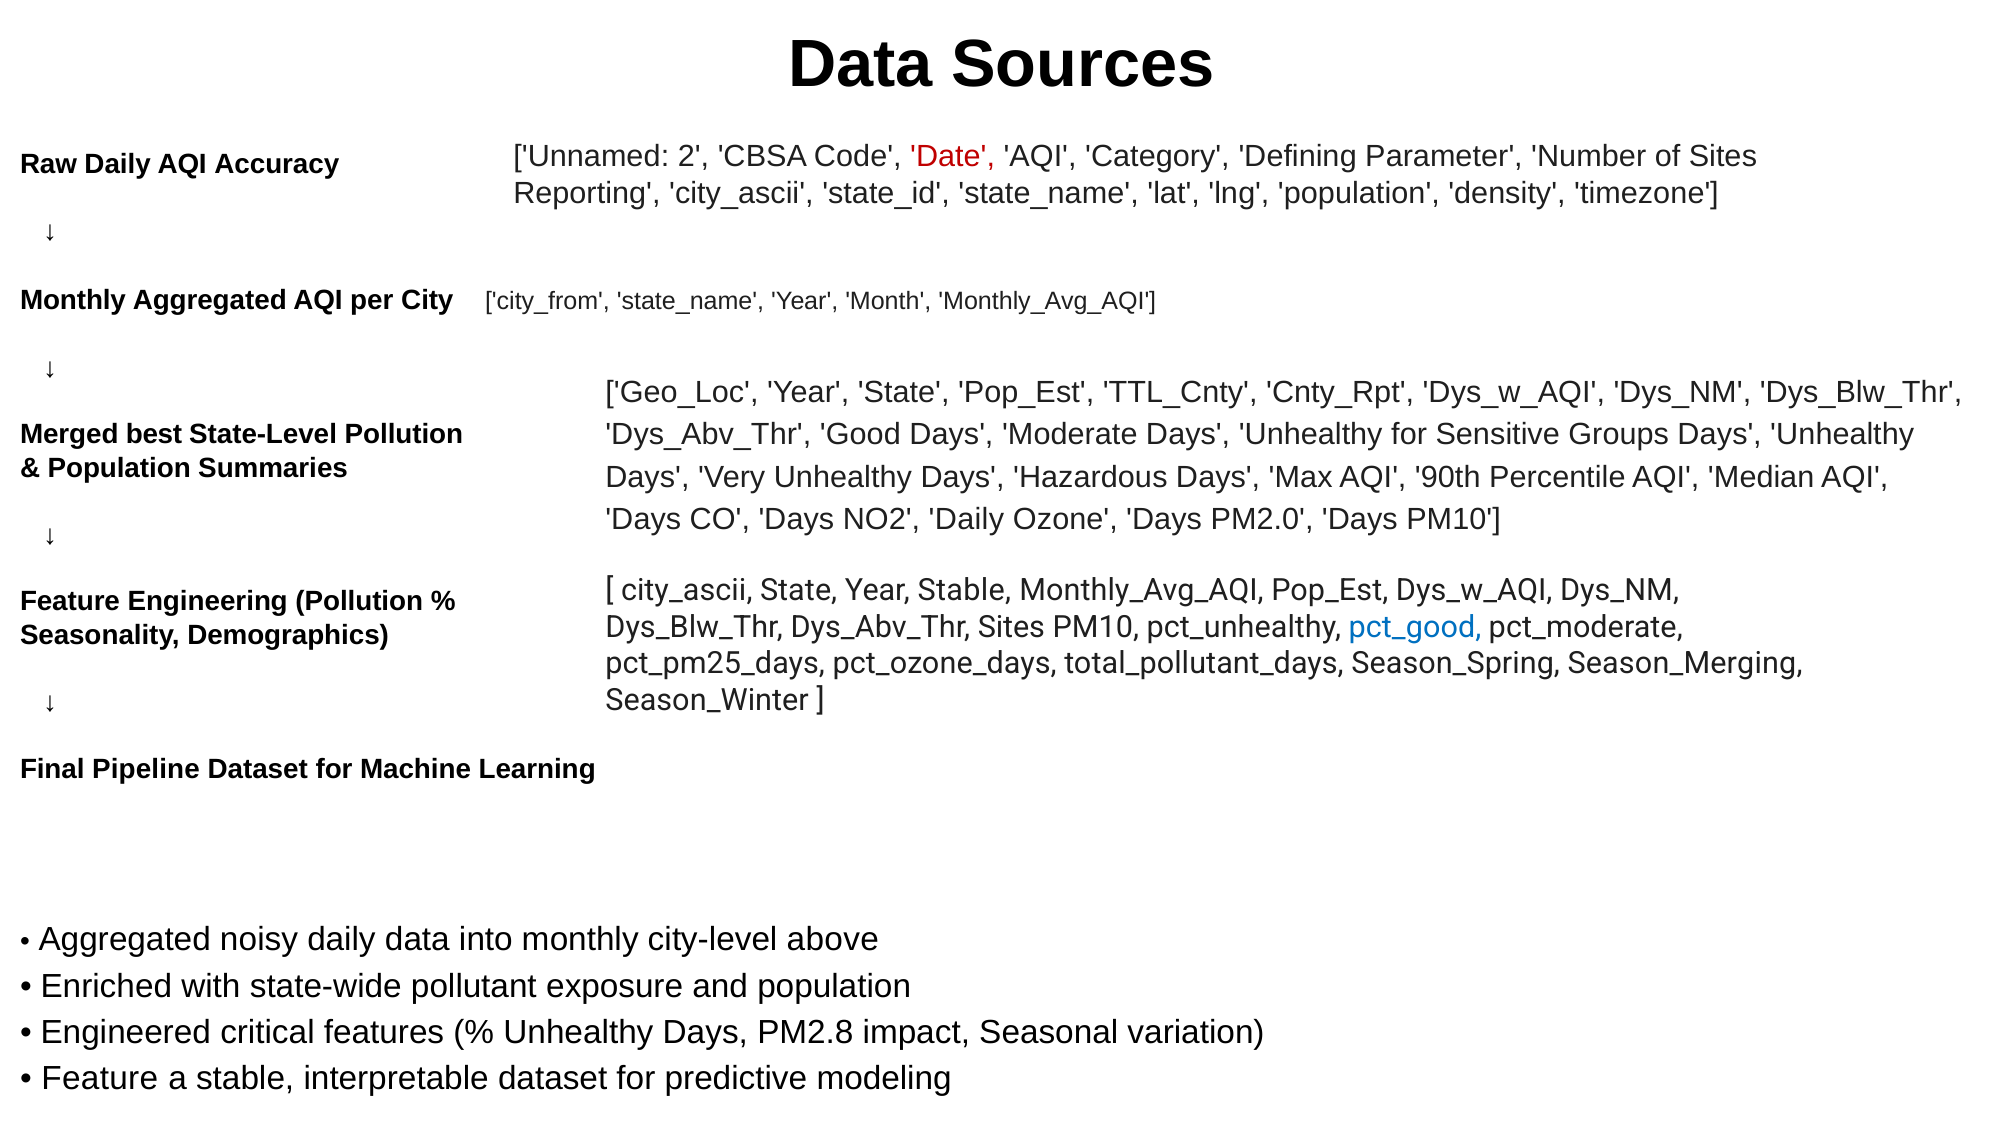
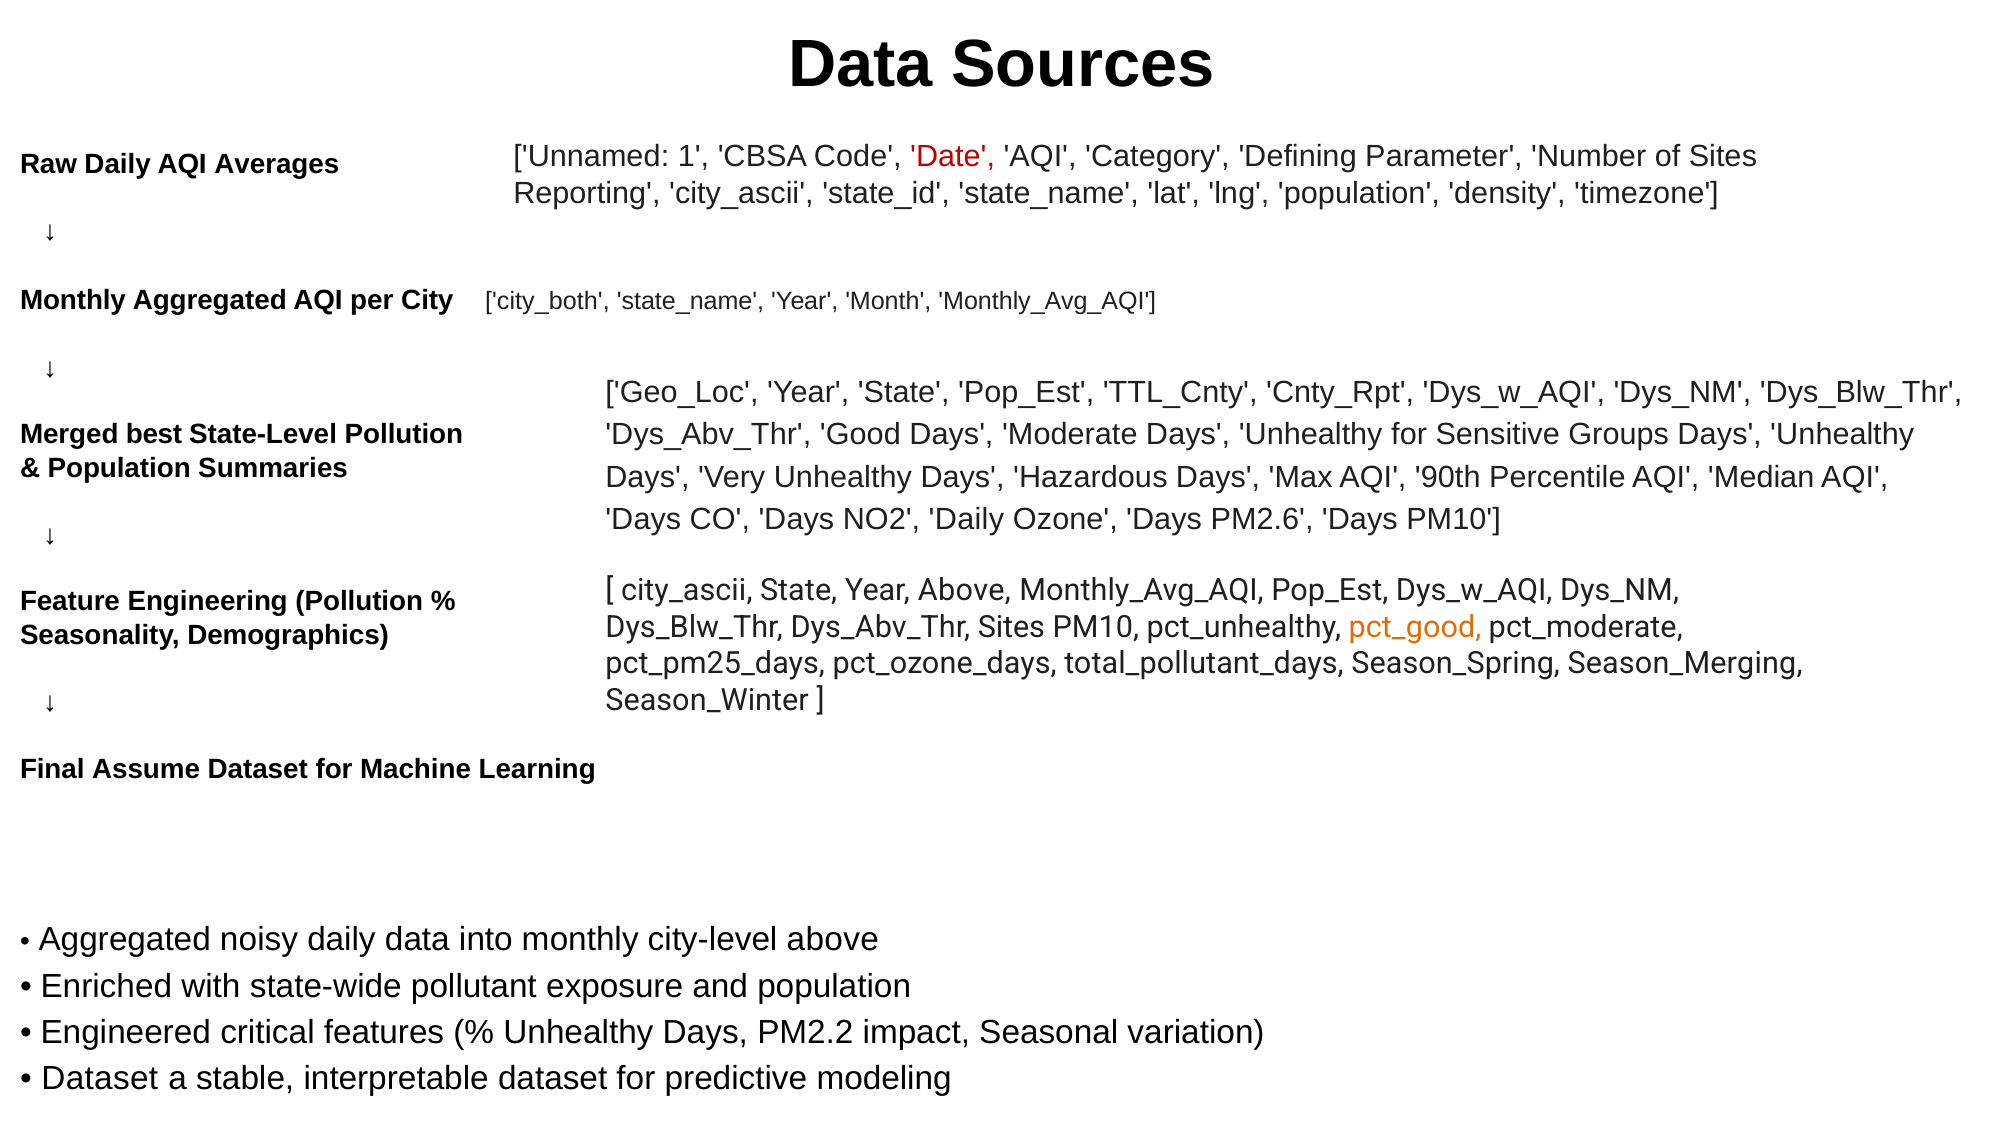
2: 2 -> 1
Accuracy: Accuracy -> Averages
city_from: city_from -> city_both
PM2.0: PM2.0 -> PM2.6
Year Stable: Stable -> Above
pct_good colour: blue -> orange
Pipeline: Pipeline -> Assume
PM2.8: PM2.8 -> PM2.2
Feature at (100, 1078): Feature -> Dataset
